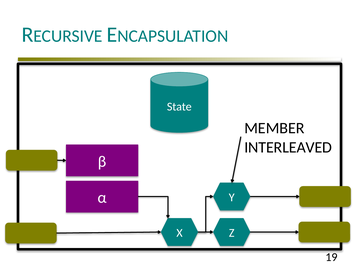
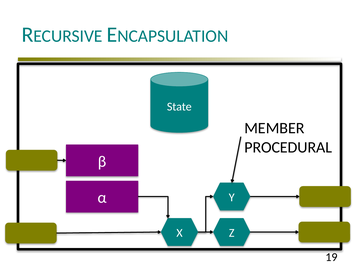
INTERLEAVED: INTERLEAVED -> PROCEDURAL
